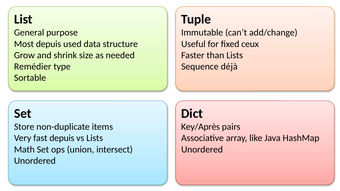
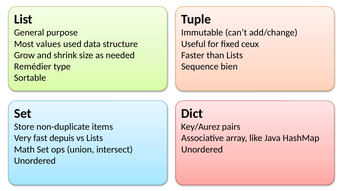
Most depuis: depuis -> values
déjà: déjà -> bien
Key/Après: Key/Après -> Key/Aurez
